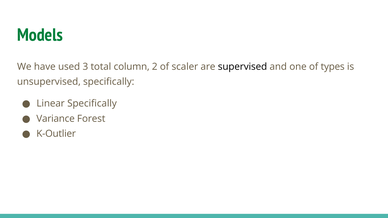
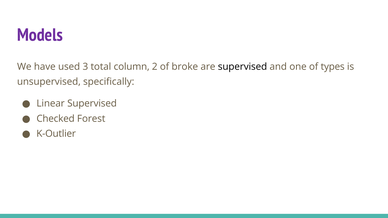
Models colour: green -> purple
scaler: scaler -> broke
Linear Specifically: Specifically -> Supervised
Variance: Variance -> Checked
